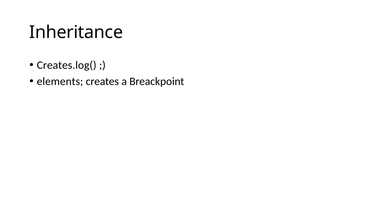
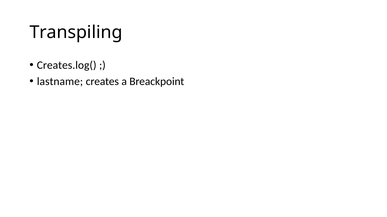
Inheritance: Inheritance -> Transpiling
elements: elements -> lastname
